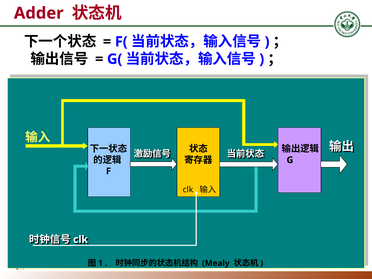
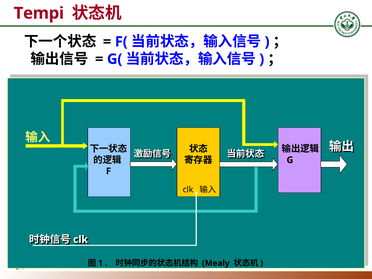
Adder: Adder -> Tempi
